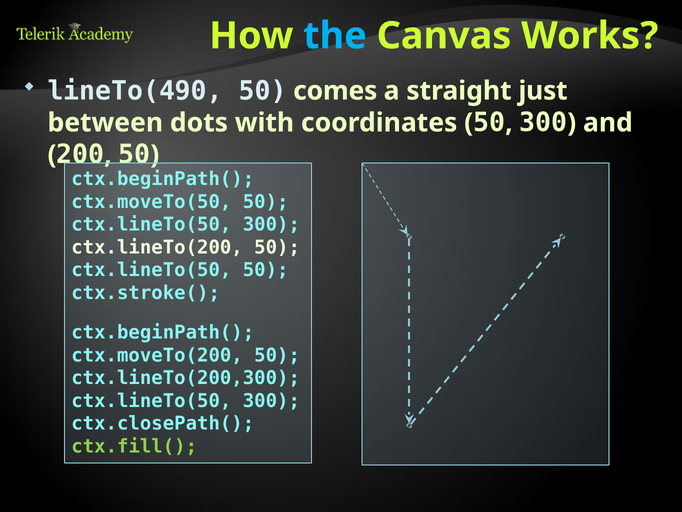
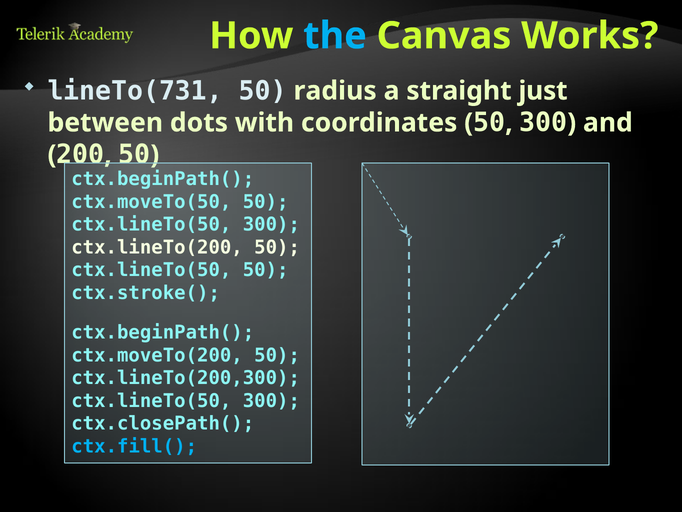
lineTo(490: lineTo(490 -> lineTo(731
comes: comes -> radius
ctx.fill( colour: light green -> light blue
